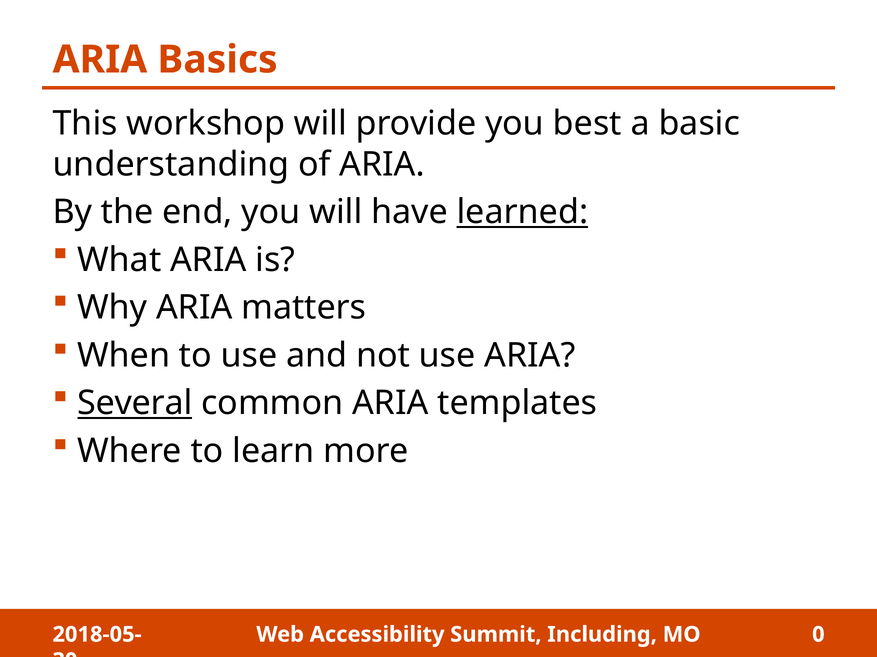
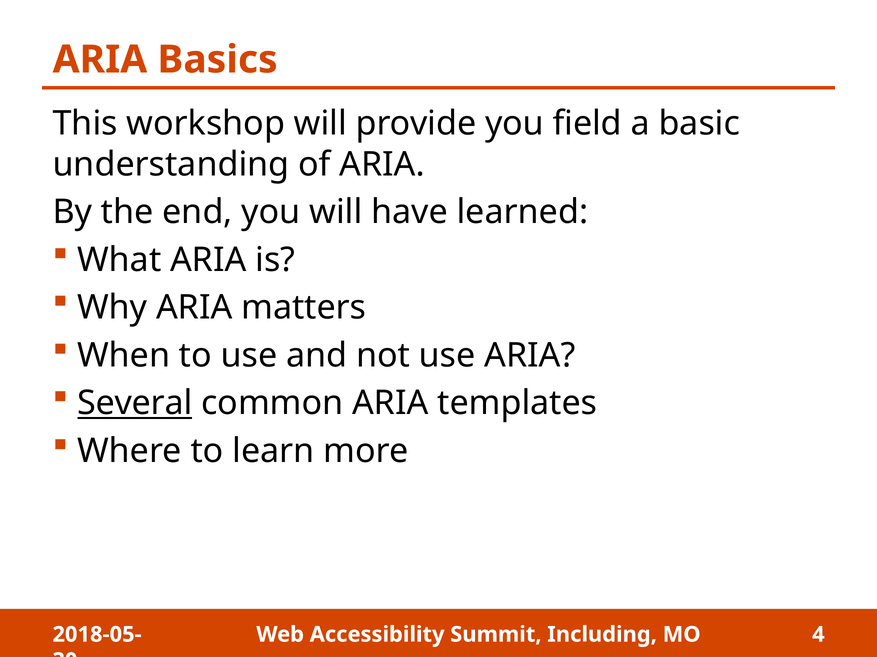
best: best -> field
learned underline: present -> none
0: 0 -> 4
